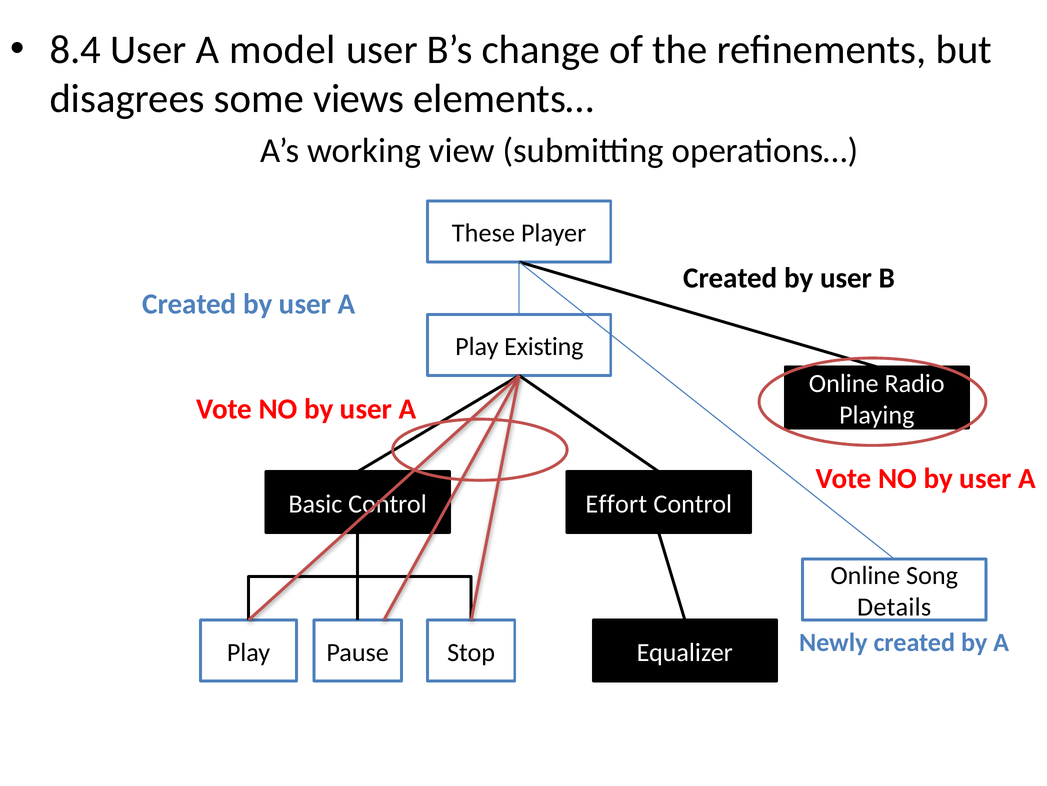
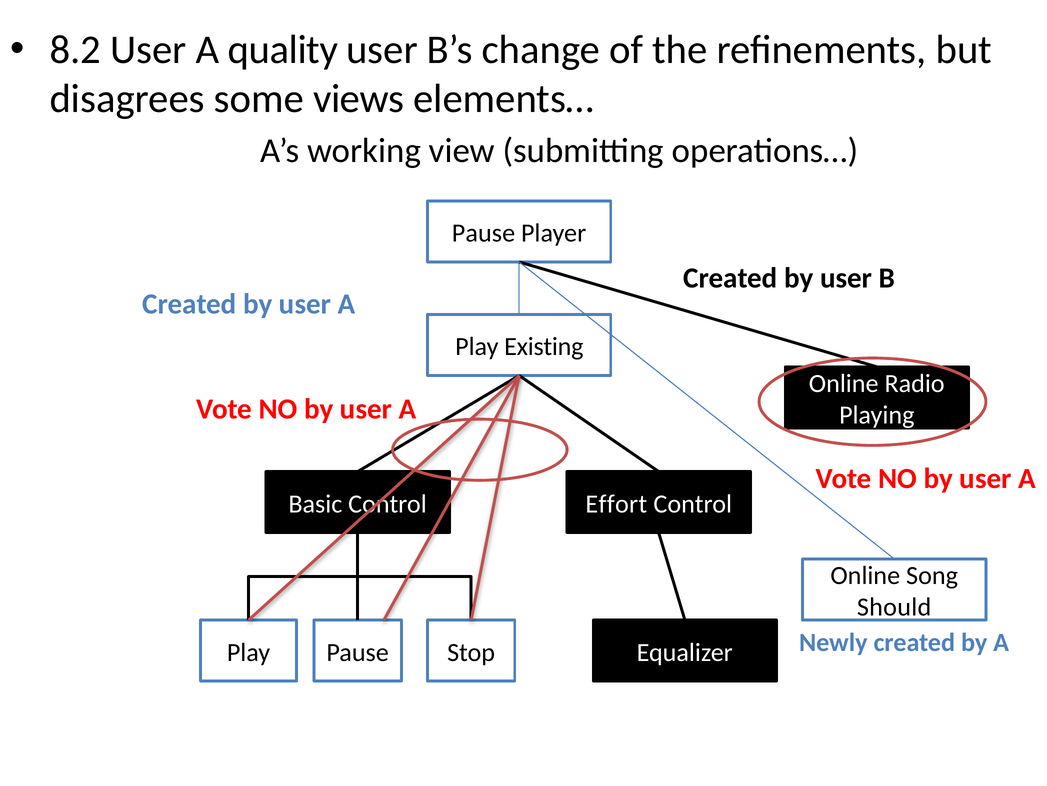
8.4: 8.4 -> 8.2
model: model -> quality
These at (483, 233): These -> Pause
Details: Details -> Should
